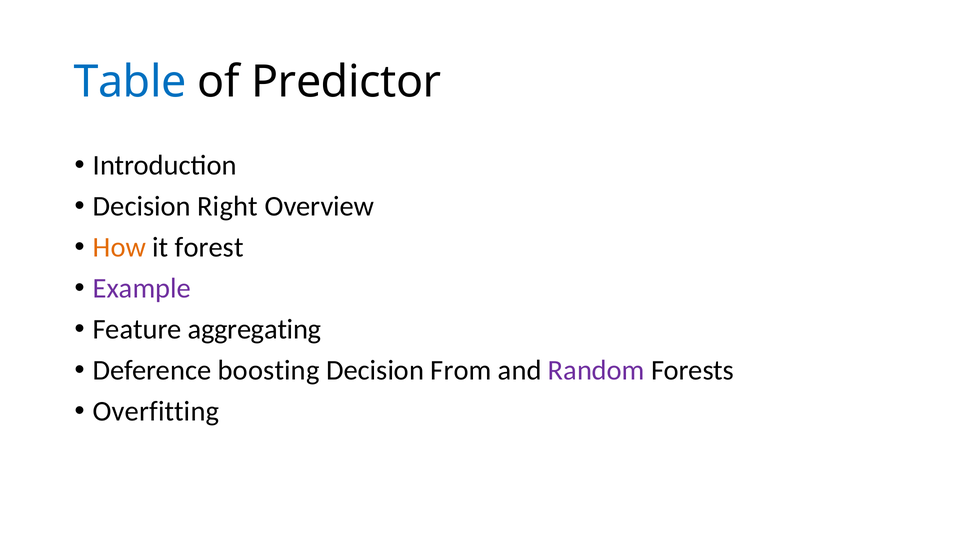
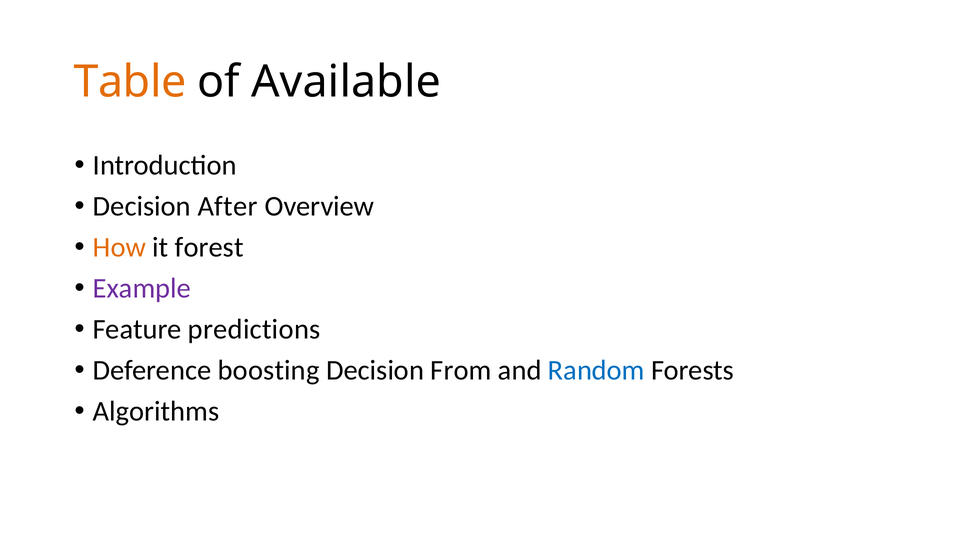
Table colour: blue -> orange
Predictor: Predictor -> Available
Right: Right -> After
aggregating: aggregating -> predictions
Random colour: purple -> blue
Overfitting: Overfitting -> Algorithms
